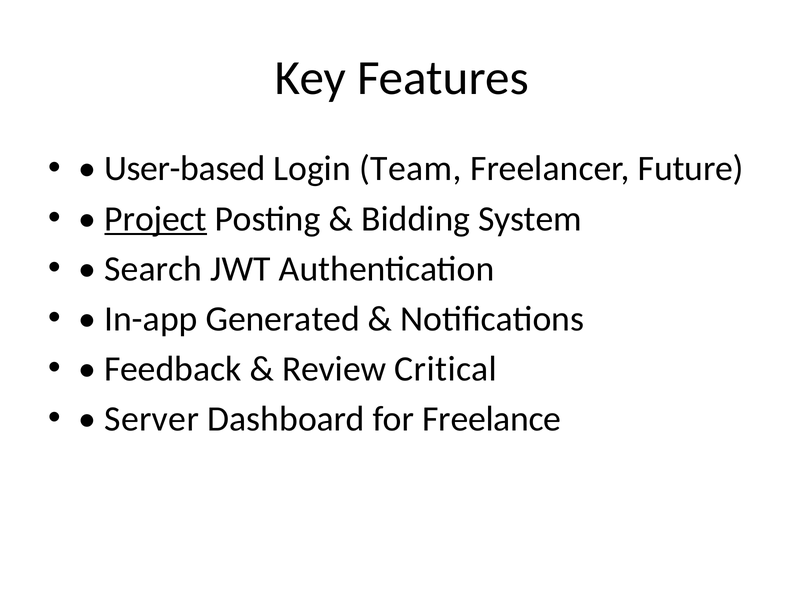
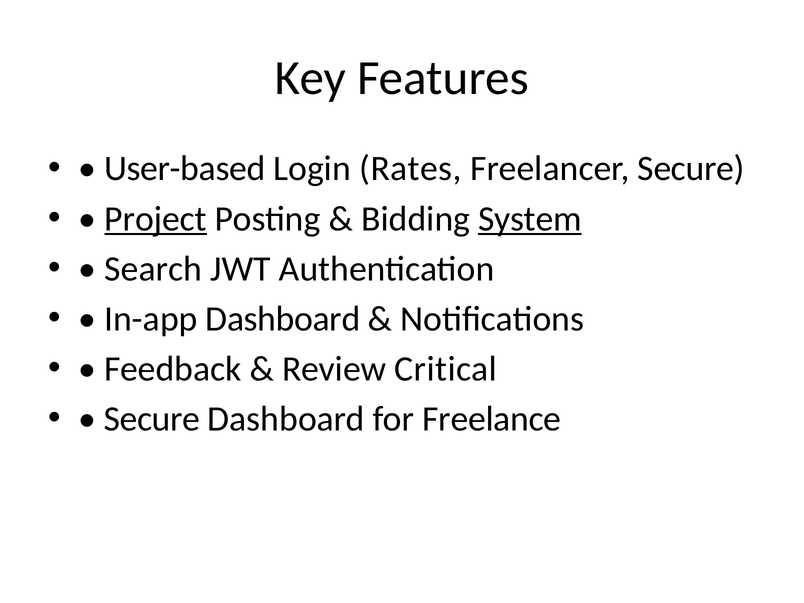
Team: Team -> Rates
Freelancer Future: Future -> Secure
System underline: none -> present
In-app Generated: Generated -> Dashboard
Server at (152, 419): Server -> Secure
